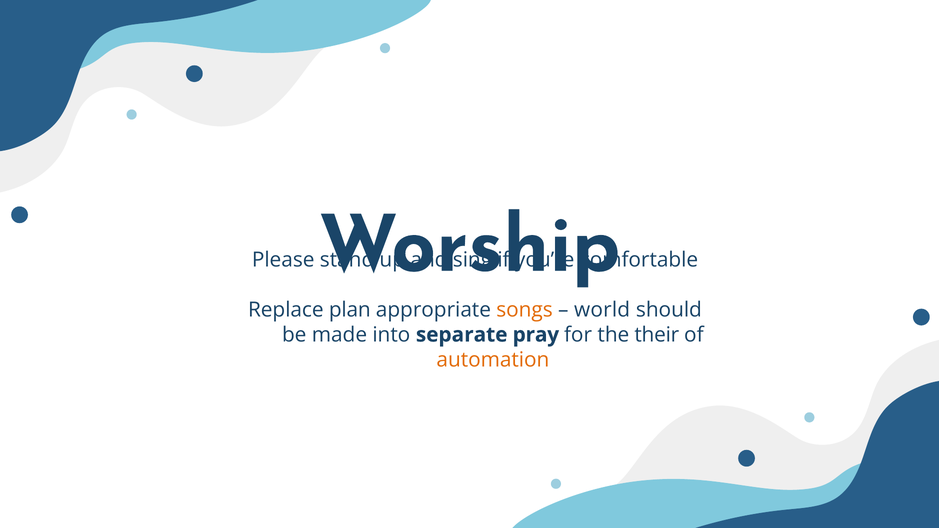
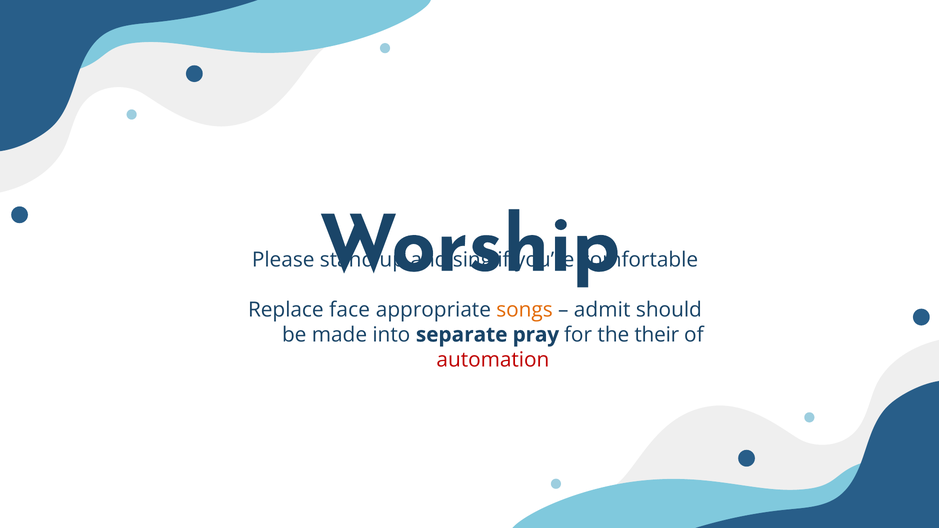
plan: plan -> face
world: world -> admit
automation colour: orange -> red
